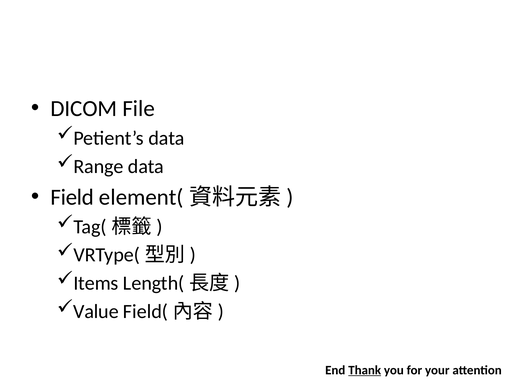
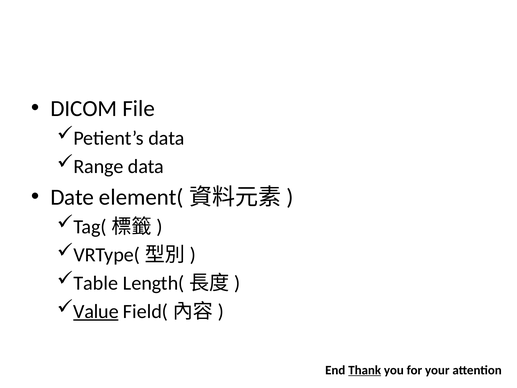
Field: Field -> Date
Items: Items -> Table
Value underline: none -> present
